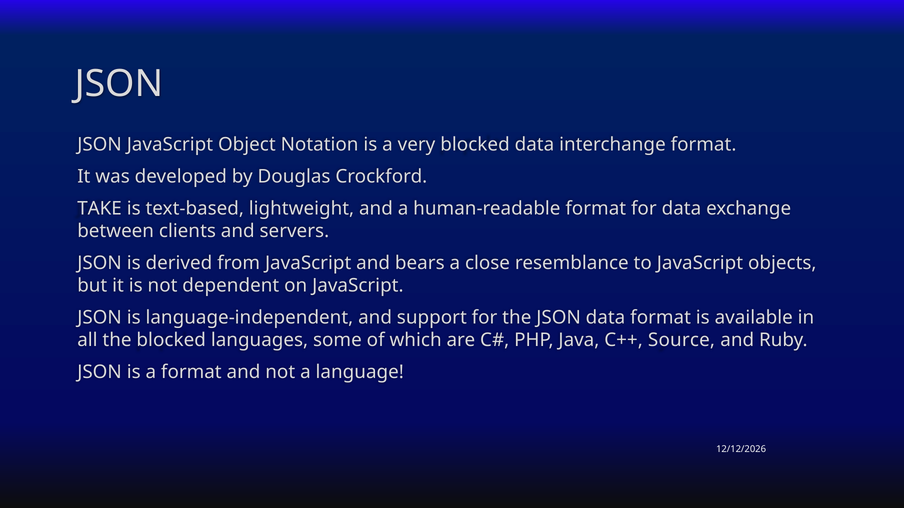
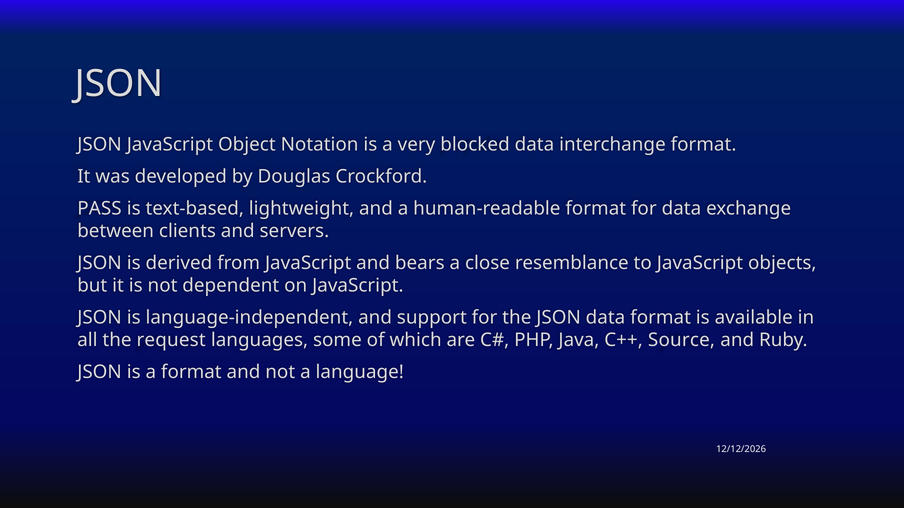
TAKE: TAKE -> PASS
the blocked: blocked -> request
